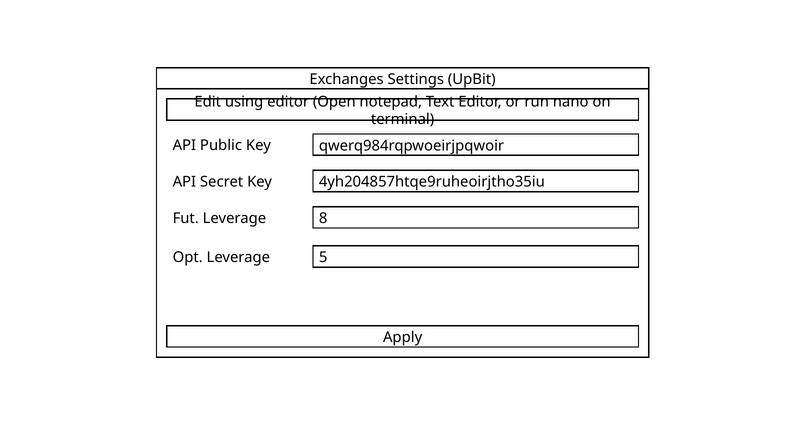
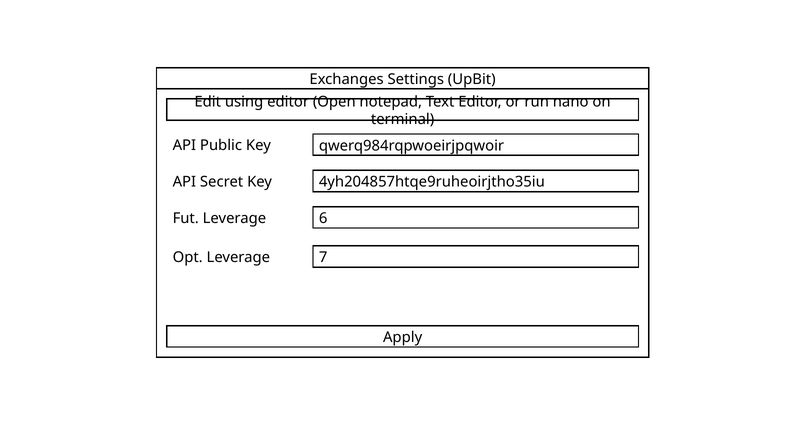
8: 8 -> 6
5: 5 -> 7
